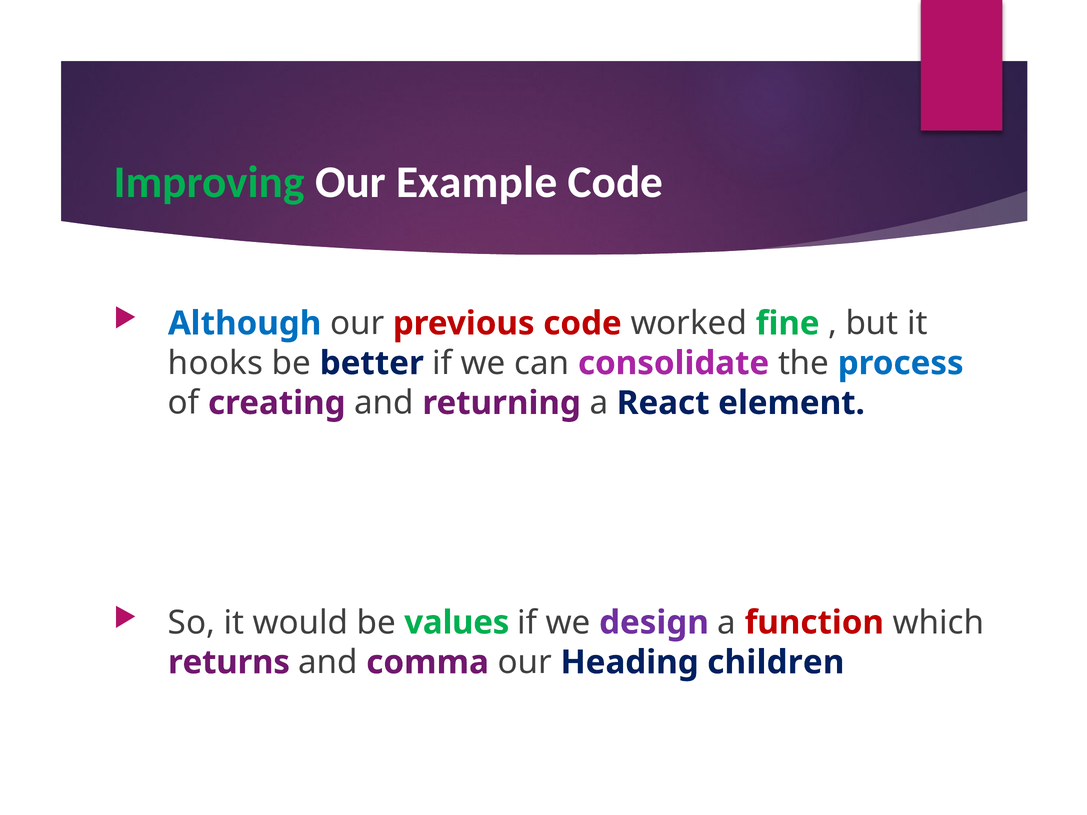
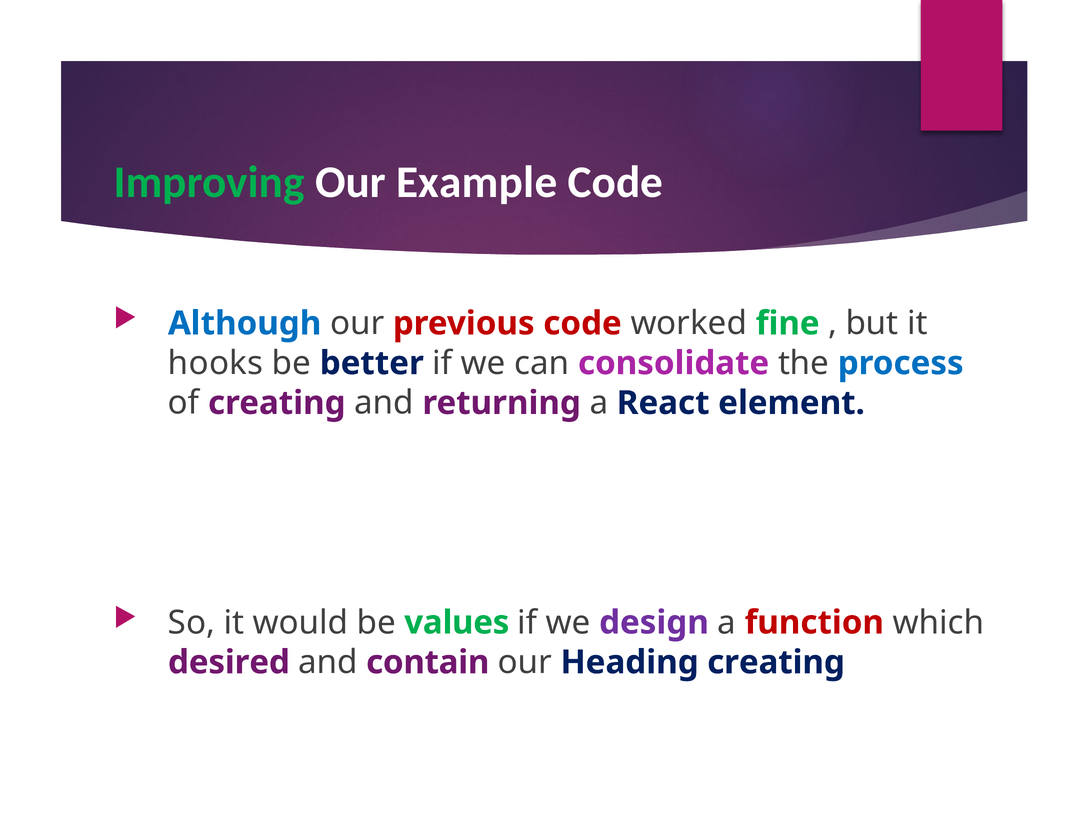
returns: returns -> desired
comma: comma -> contain
Heading children: children -> creating
